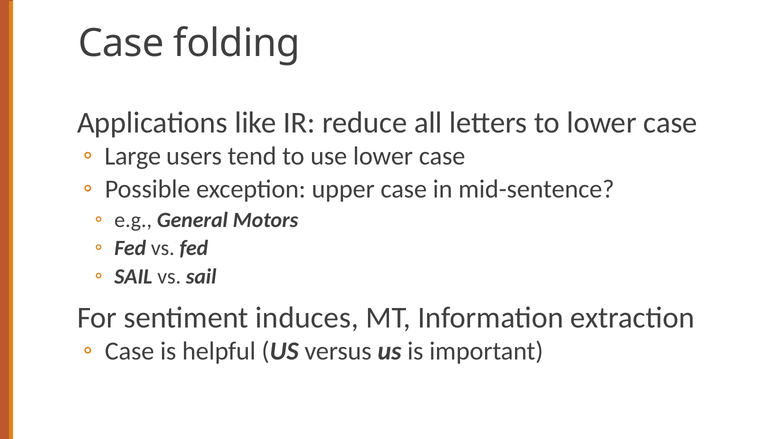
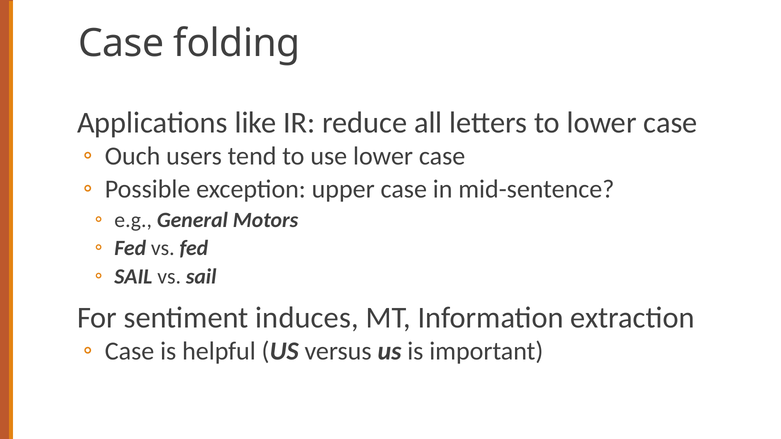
Large: Large -> Ouch
